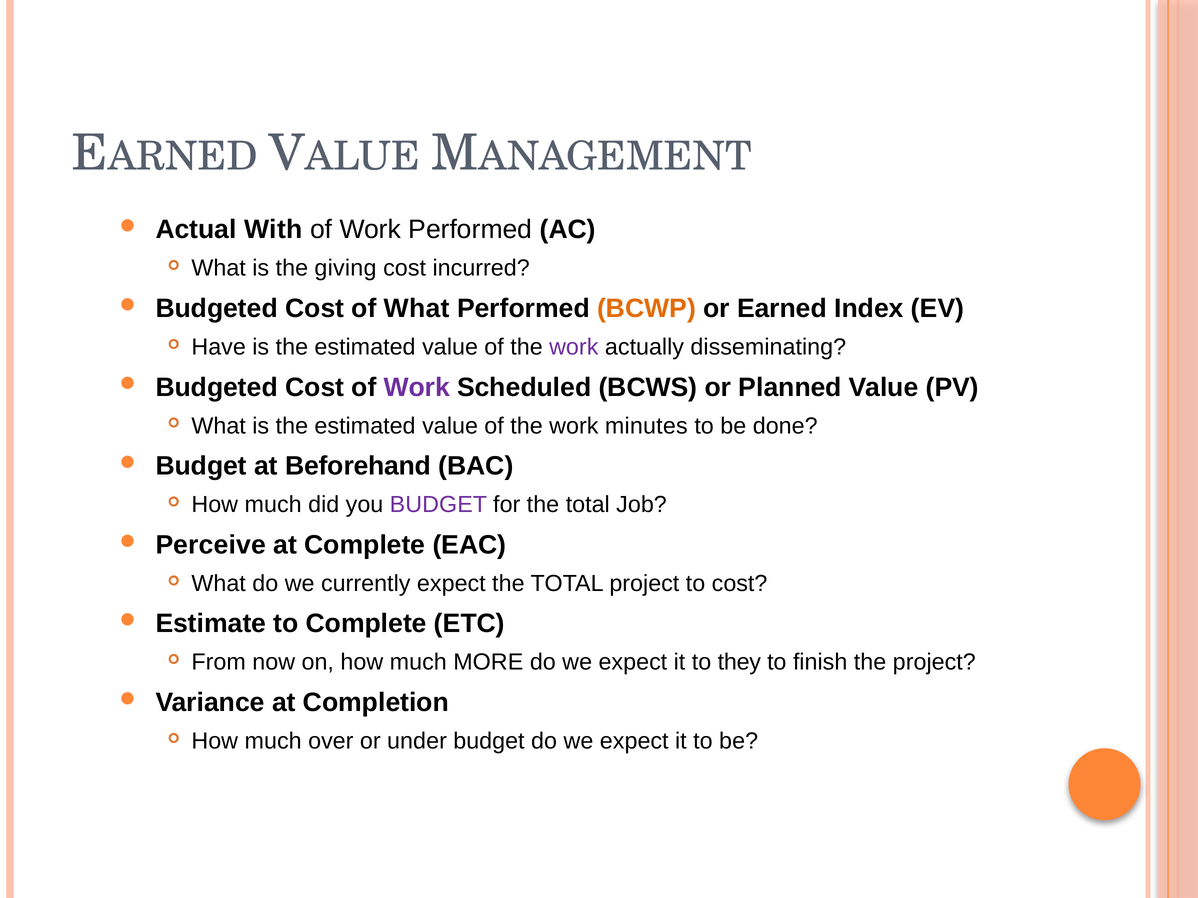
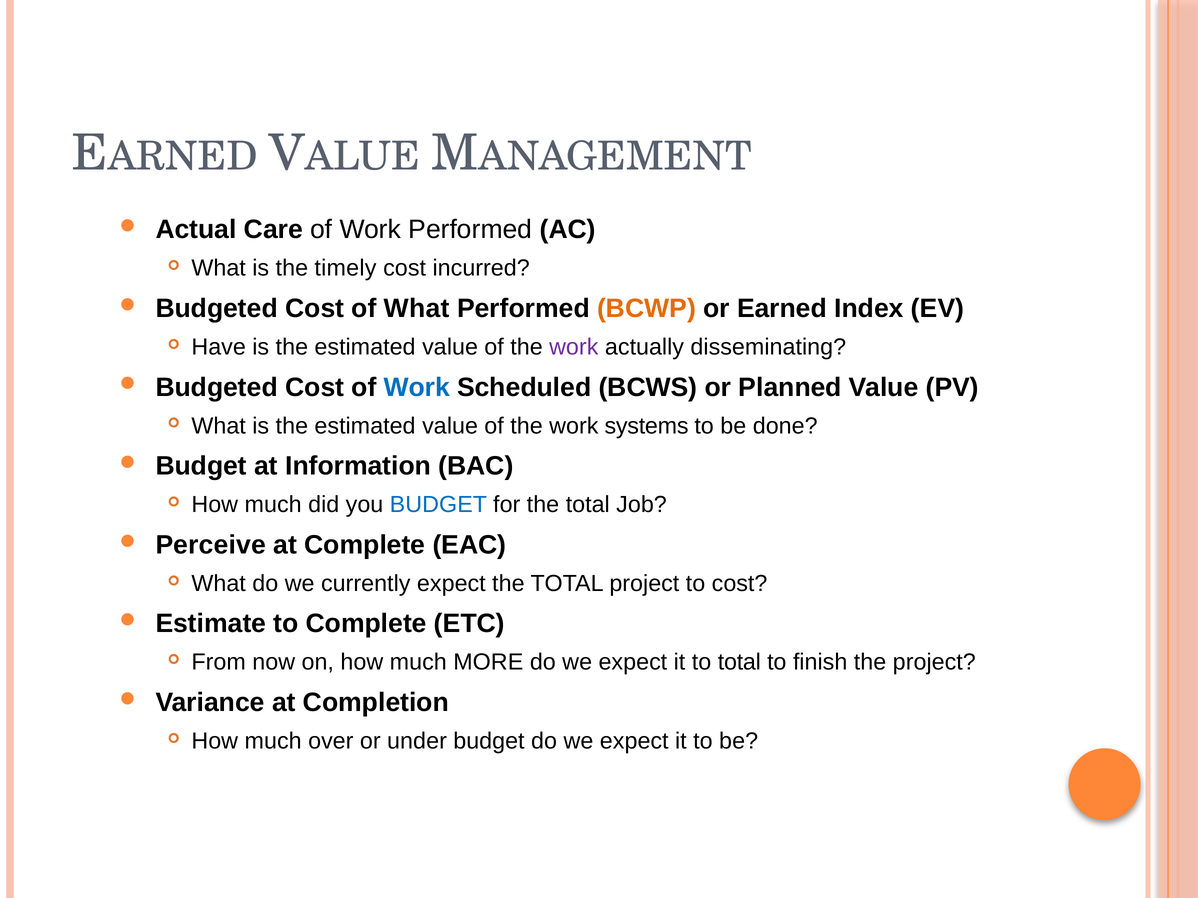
With: With -> Care
giving: giving -> timely
Work at (417, 387) colour: purple -> blue
minutes: minutes -> systems
Beforehand: Beforehand -> Information
BUDGET at (438, 505) colour: purple -> blue
to they: they -> total
